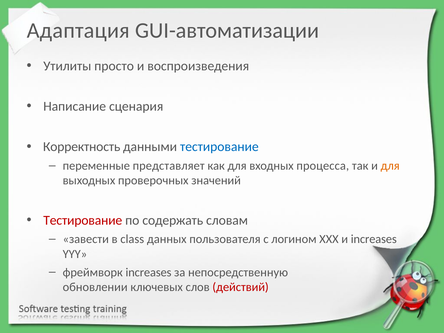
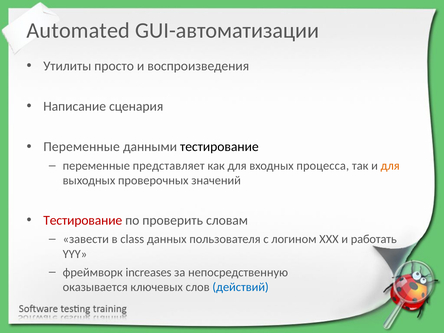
Адаптация: Адаптация -> Automated
Корректность at (82, 147): Корректность -> Переменные
тестирование at (219, 147) colour: blue -> black
содержать: содержать -> проверить
и increases: increases -> работать
обновлении: обновлении -> оказывается
действий colour: red -> blue
